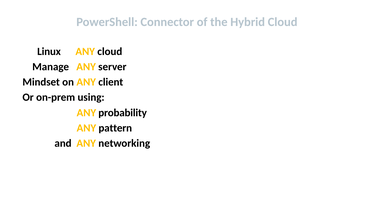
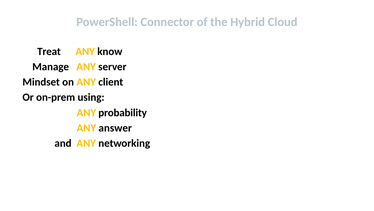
Linux: Linux -> Treat
ANY cloud: cloud -> know
pattern: pattern -> answer
